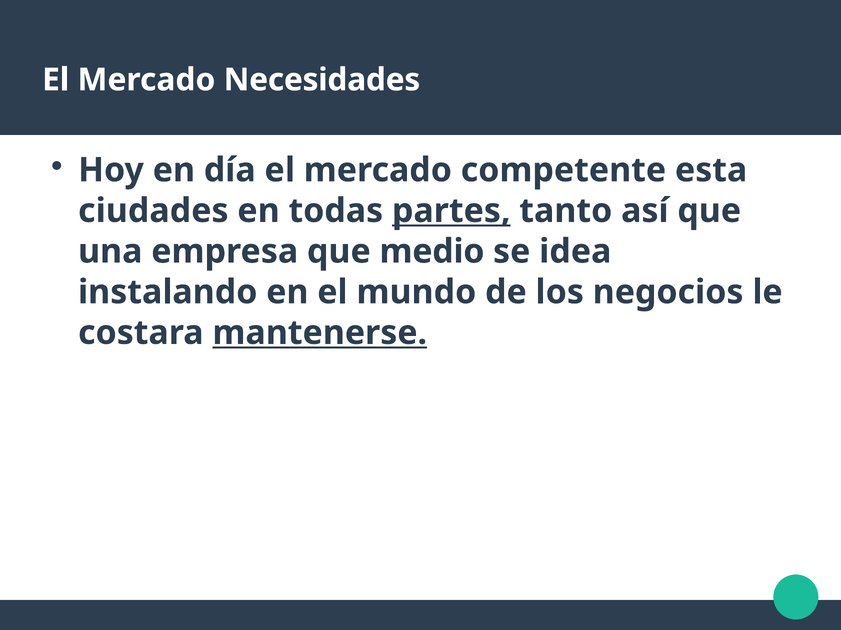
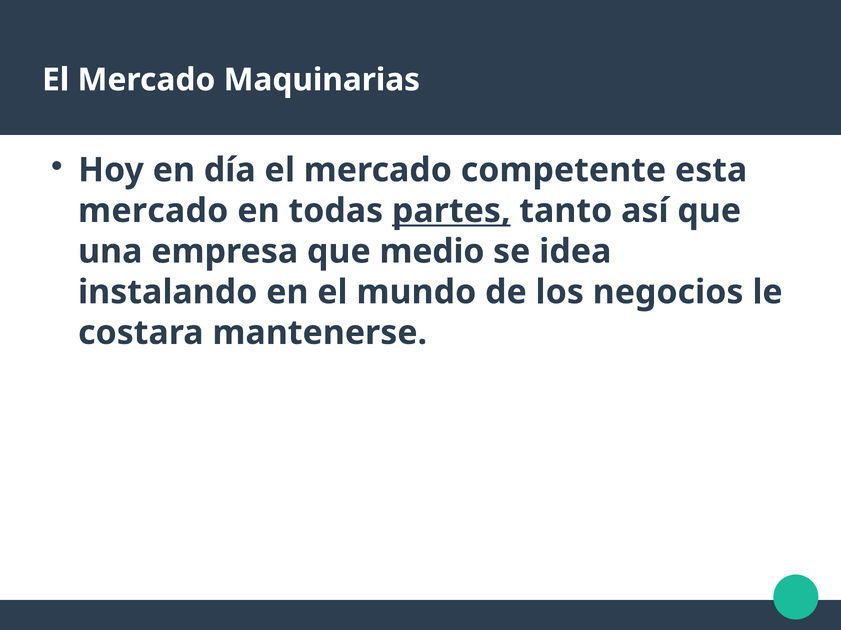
Necesidades: Necesidades -> Maquinarias
ciudades at (153, 211): ciudades -> mercado
mantenerse underline: present -> none
